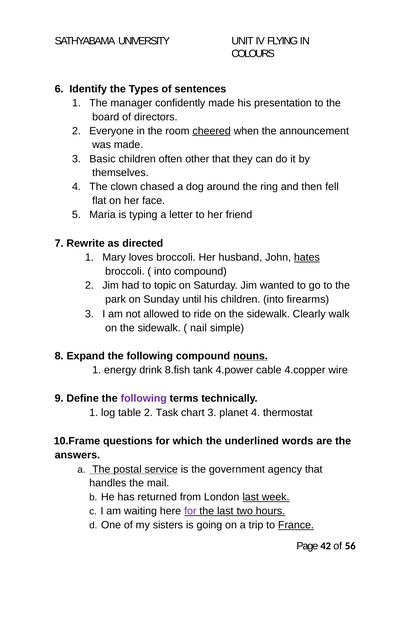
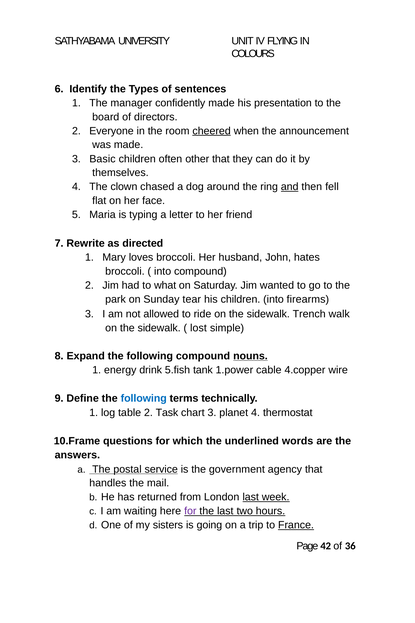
and underline: none -> present
hates underline: present -> none
topic: topic -> what
until: until -> tear
Clearly: Clearly -> Trench
nail: nail -> lost
8.fish: 8.fish -> 5.fish
4.power: 4.power -> 1.power
following at (144, 398) colour: purple -> blue
56: 56 -> 36
